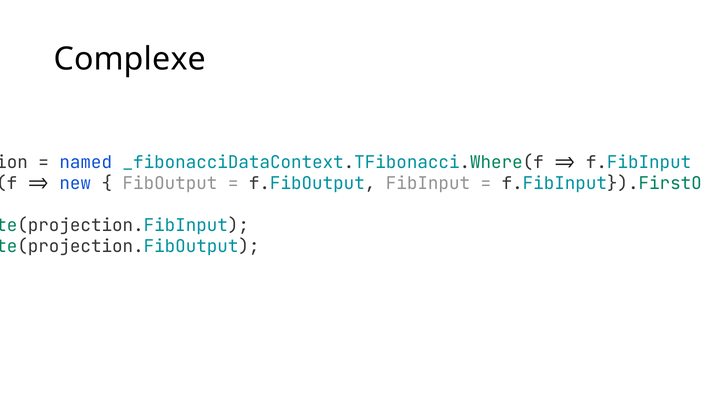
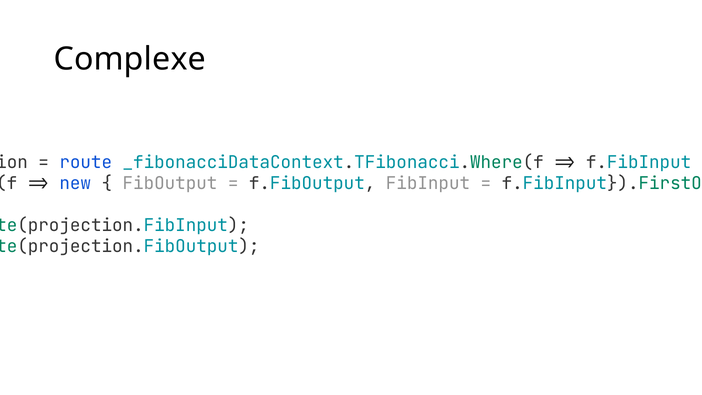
named: named -> route
